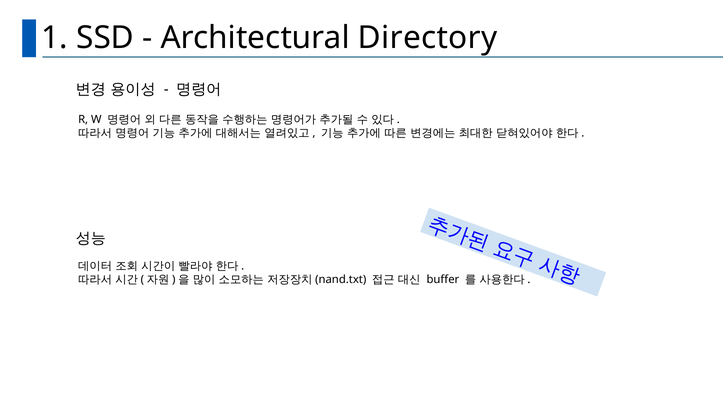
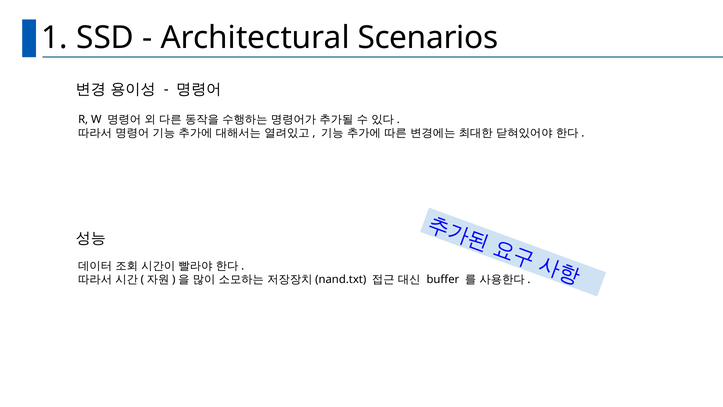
Directory: Directory -> Scenarios
